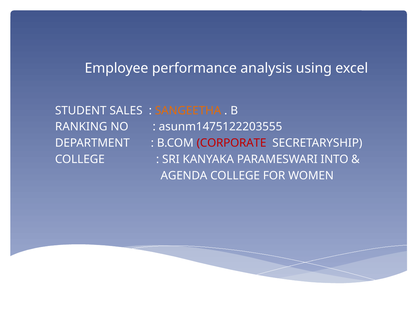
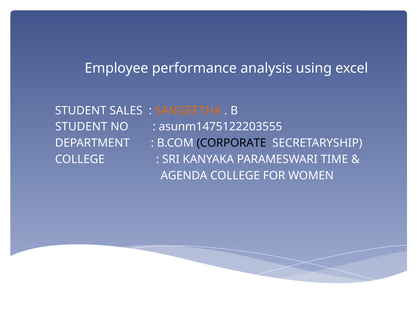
RANKING at (81, 127): RANKING -> STUDENT
CORPORATE colour: red -> black
INTO: INTO -> TIME
